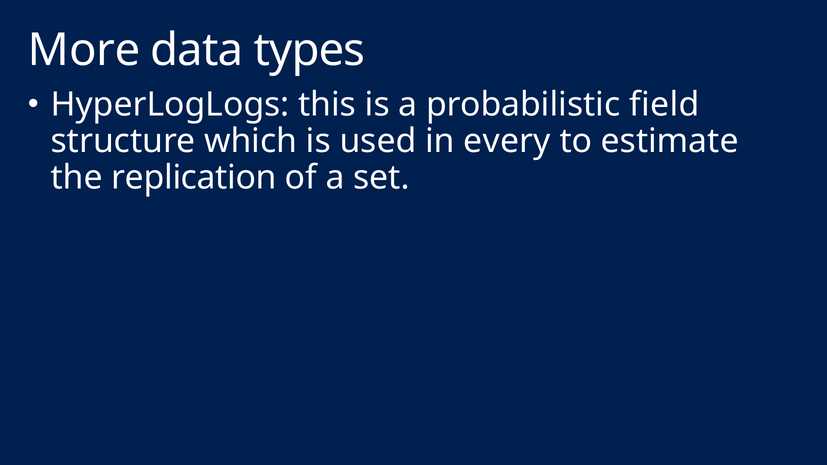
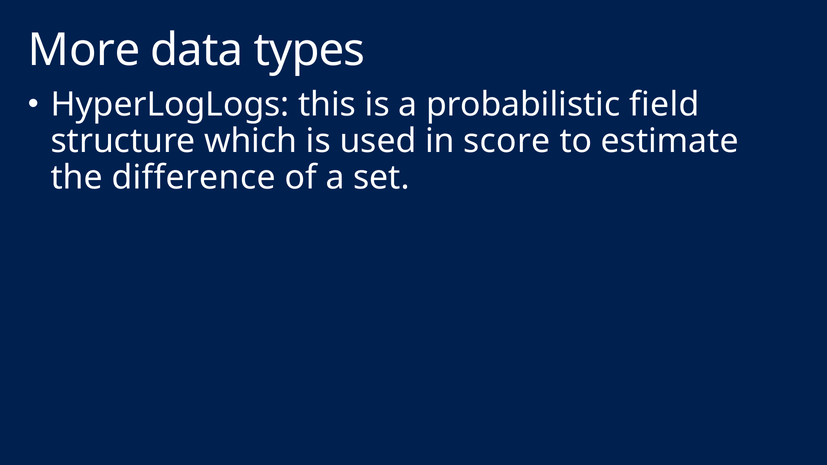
every: every -> score
replication: replication -> difference
